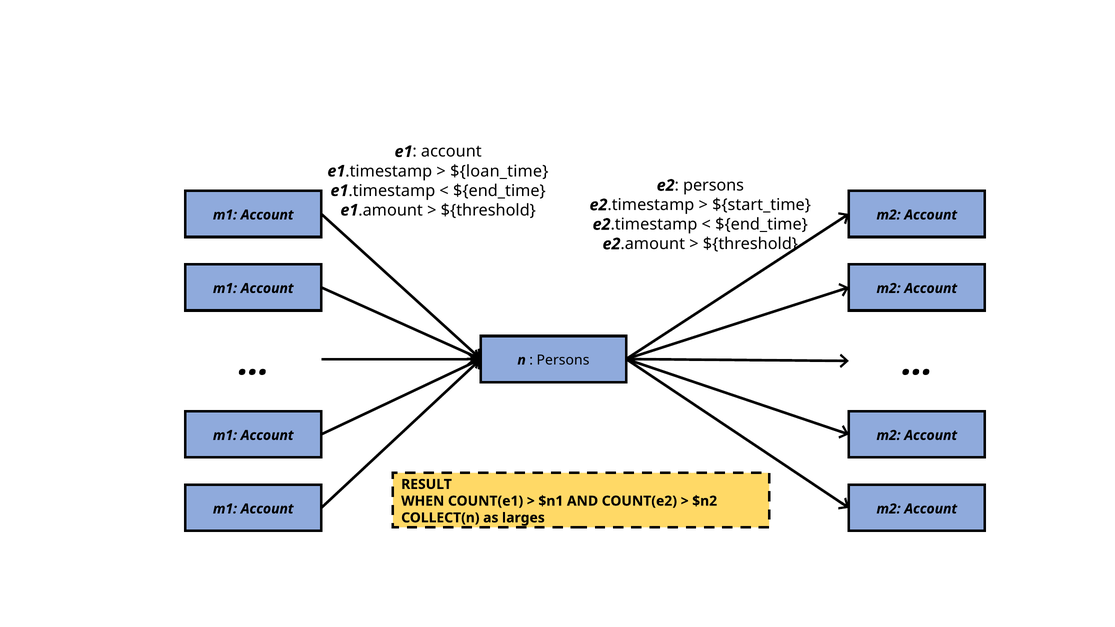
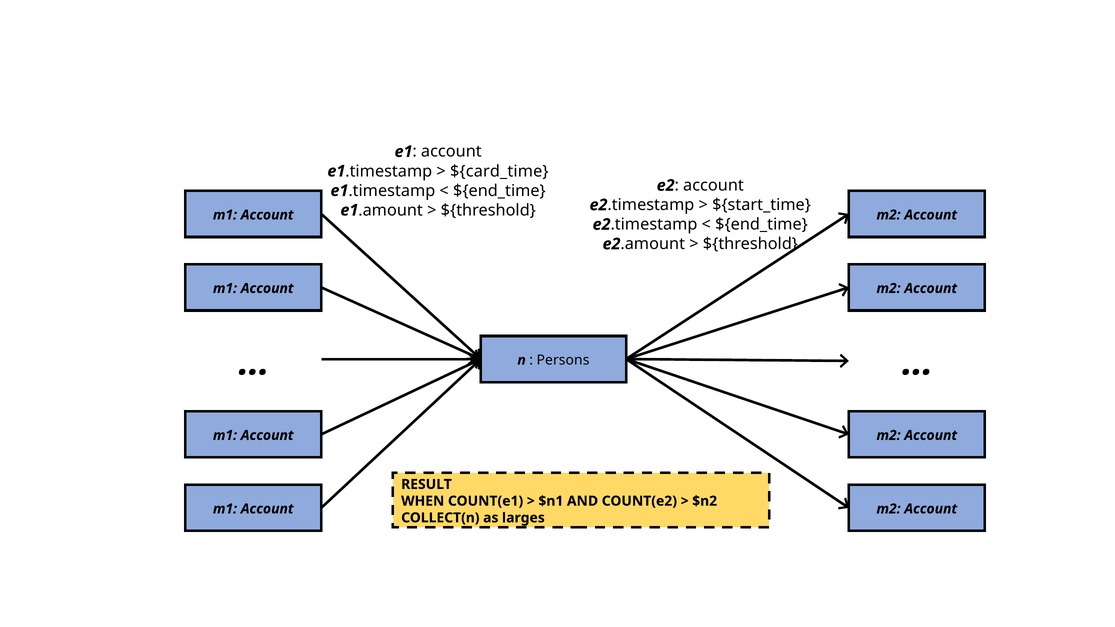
${loan_time: ${loan_time -> ${card_time
e2 persons: persons -> account
